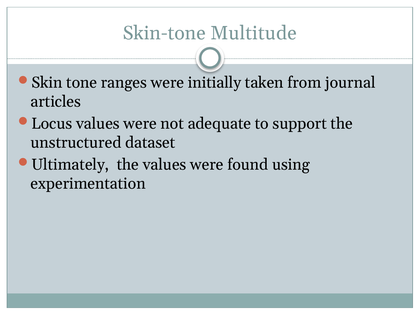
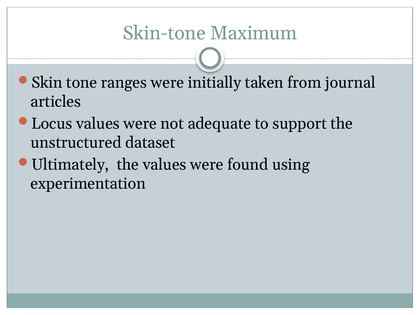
Multitude: Multitude -> Maximum
